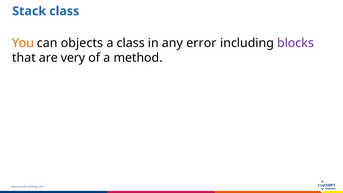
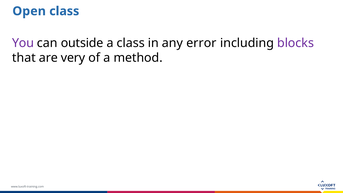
Stack: Stack -> Open
You colour: orange -> purple
objects: objects -> outside
